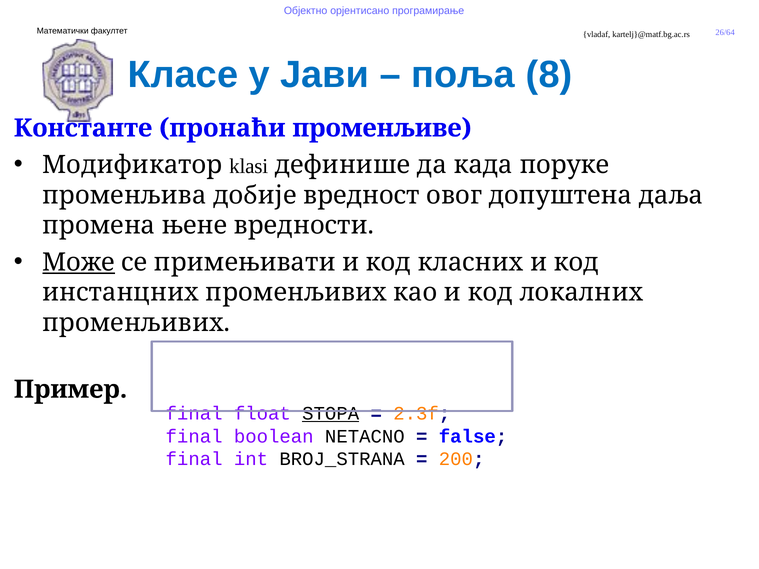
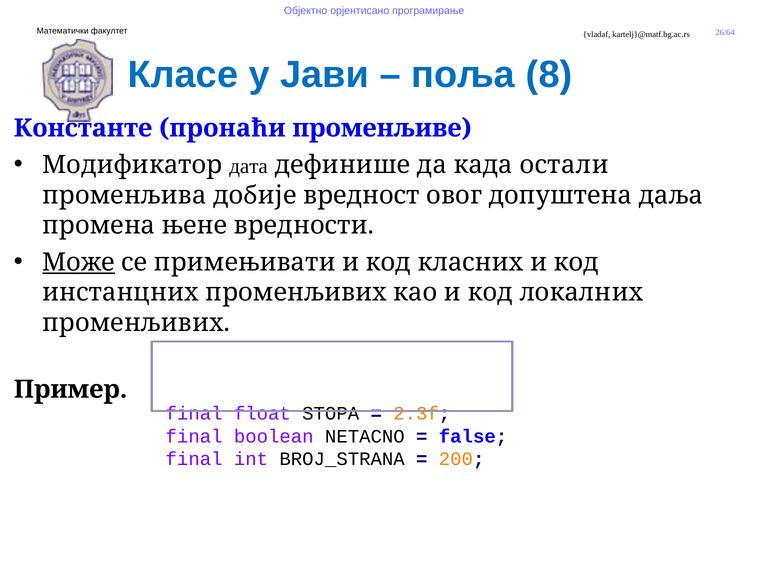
klasi: klasi -> дата
поруке: поруке -> остали
STOPA underline: present -> none
